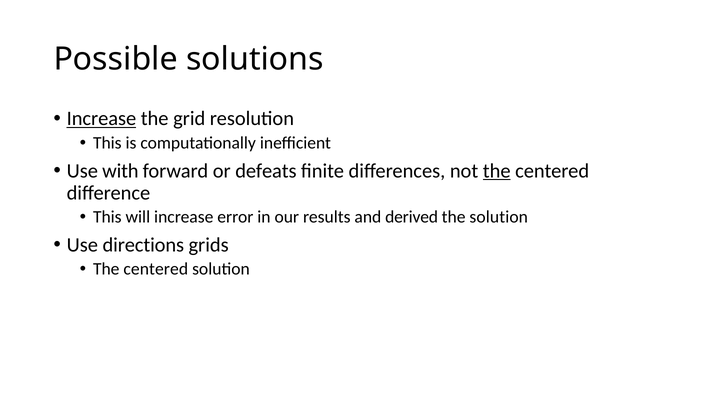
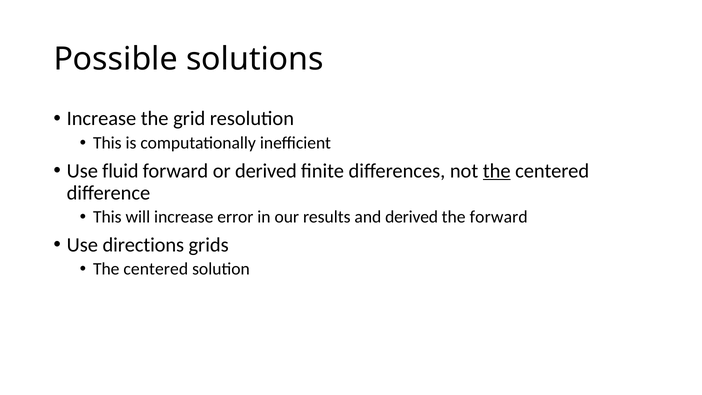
Increase at (101, 119) underline: present -> none
with: with -> fluid
or defeats: defeats -> derived
the solution: solution -> forward
